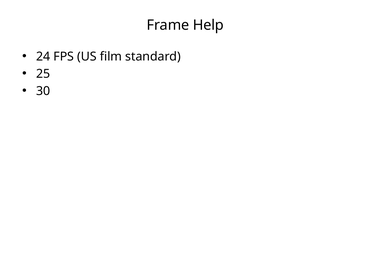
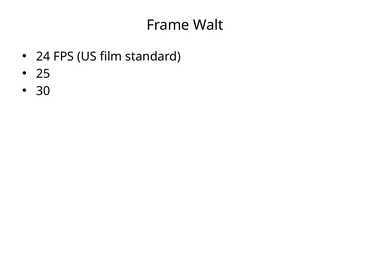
Help: Help -> Walt
